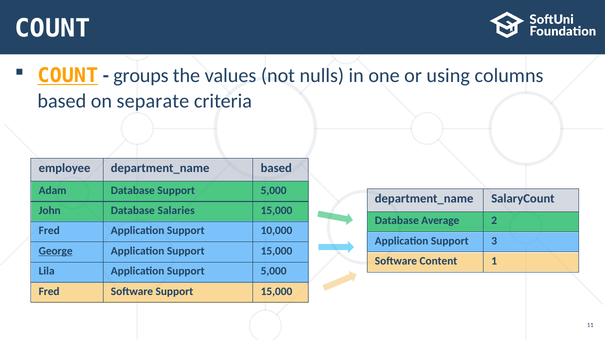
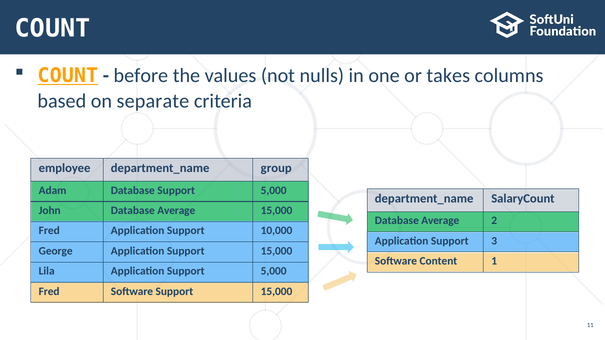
groups: groups -> before
using: using -> takes
based at (276, 168): based -> group
John Database Salaries: Salaries -> Average
George underline: present -> none
